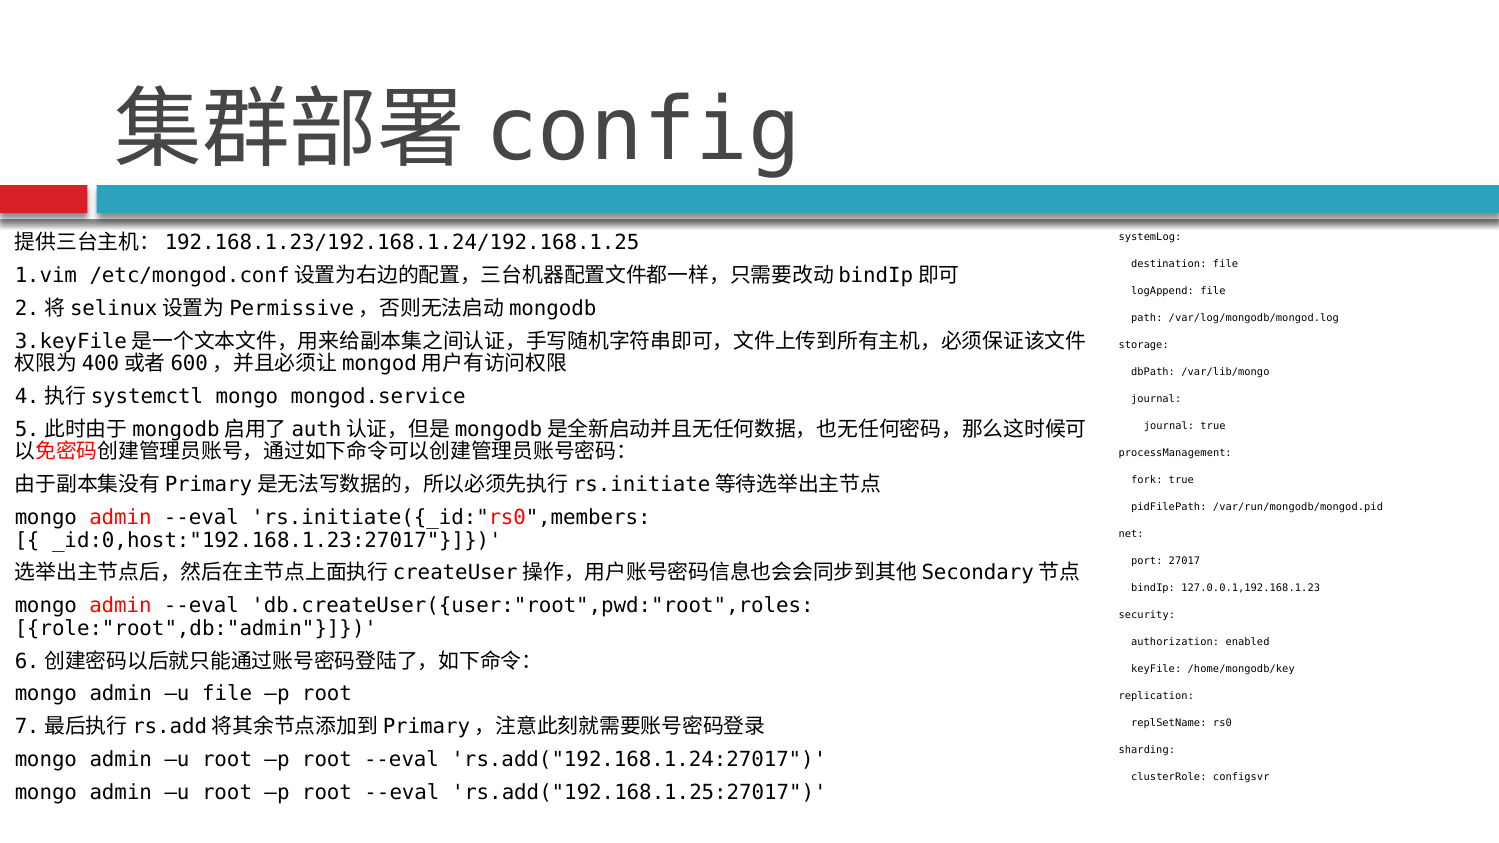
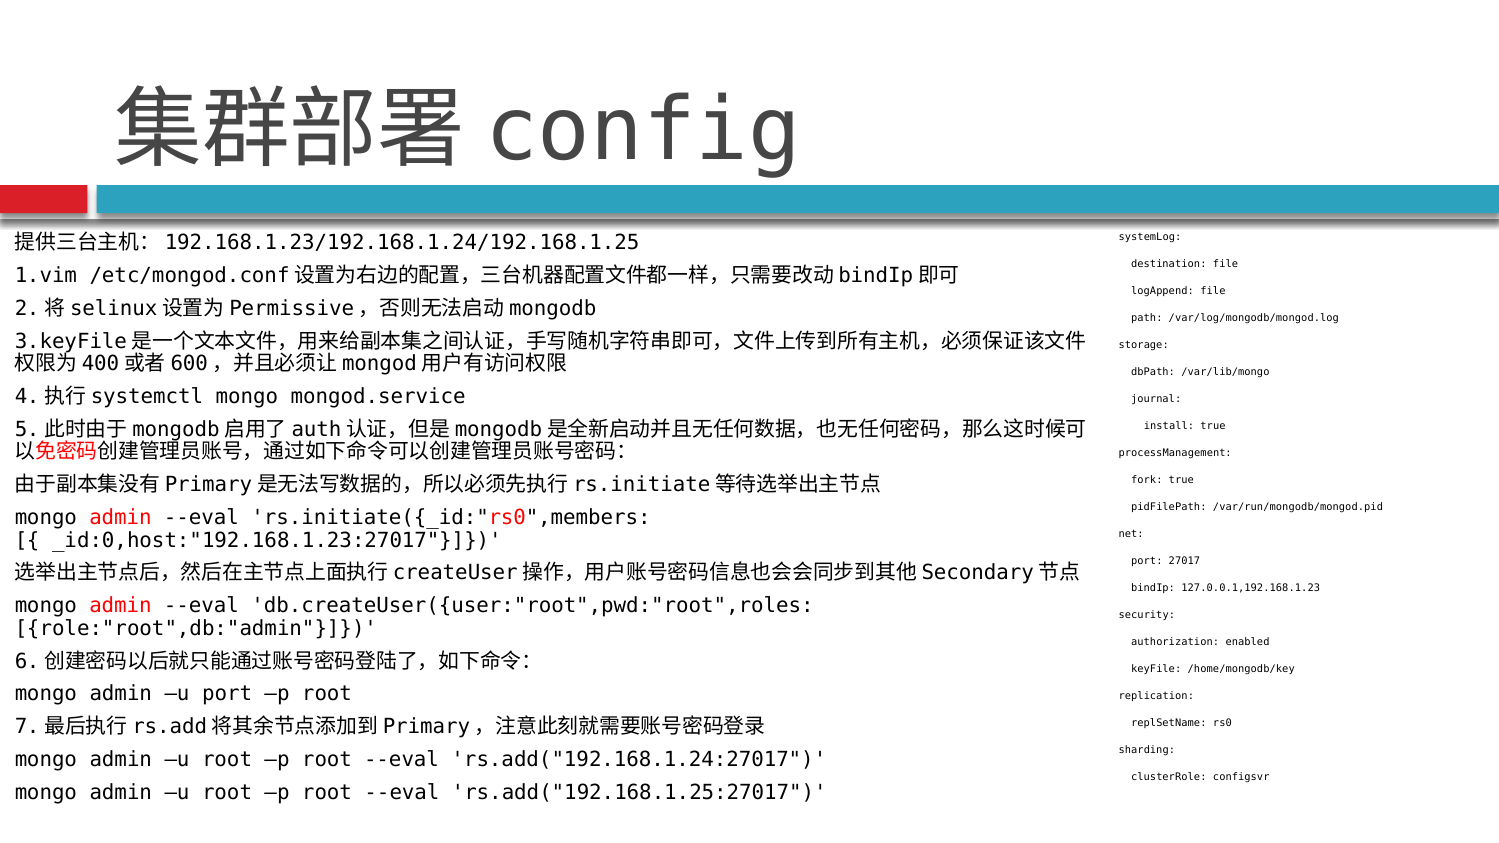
journal at (1169, 426): journal -> install
u file: file -> port
